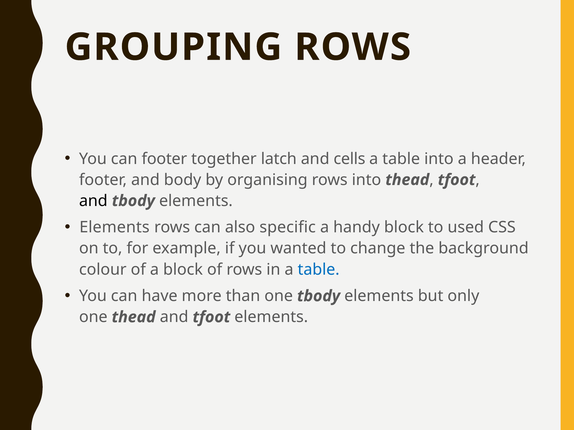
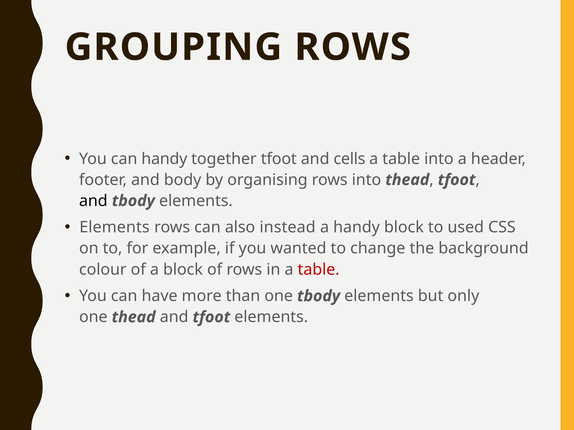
can footer: footer -> handy
together latch: latch -> tfoot
specific: specific -> instead
table at (319, 270) colour: blue -> red
